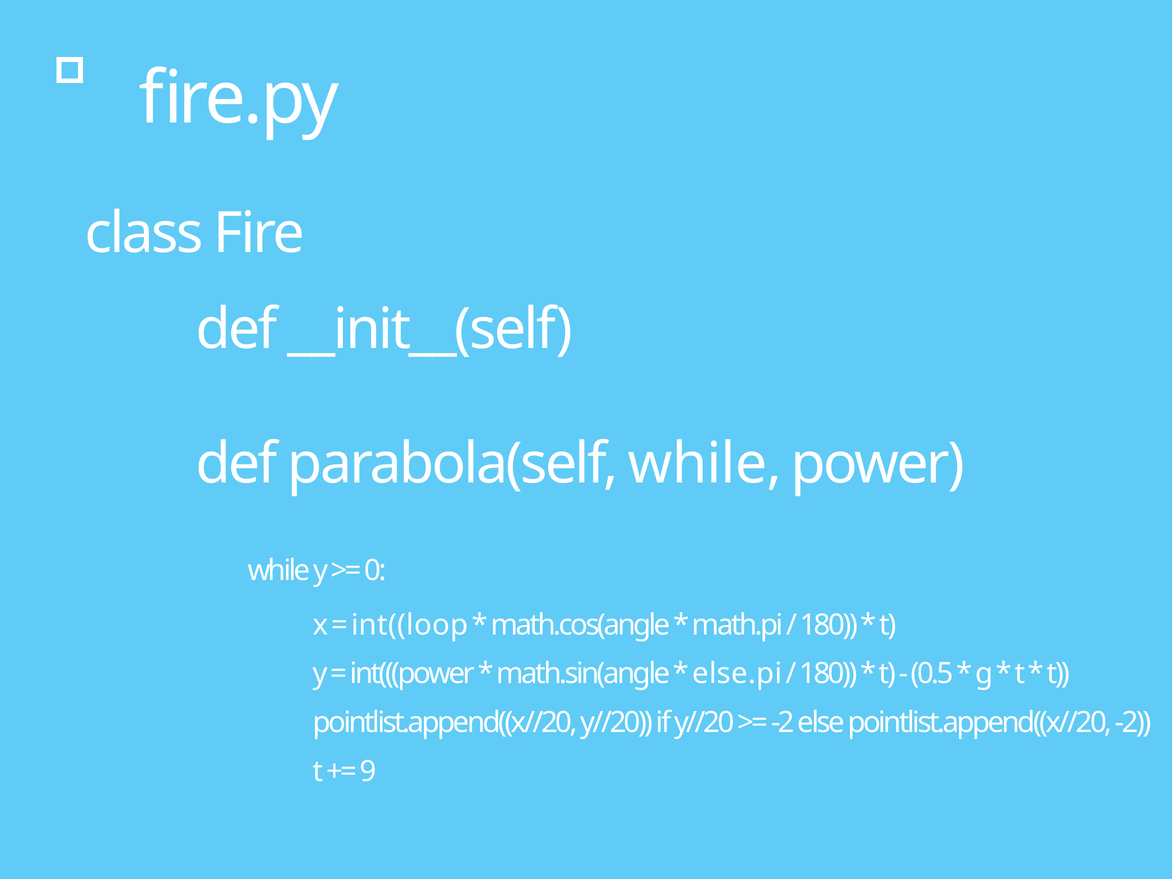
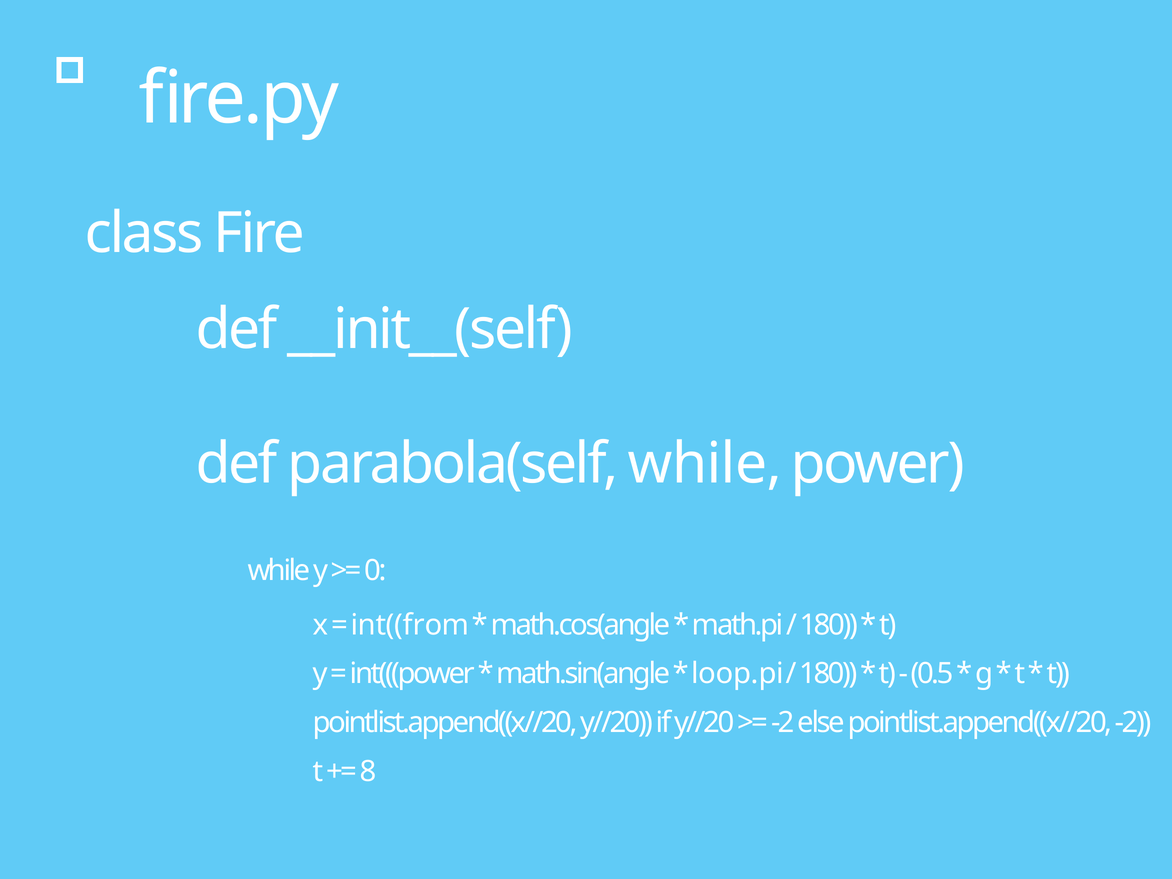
int((loop: int((loop -> int((from
else.pi: else.pi -> loop.pi
9: 9 -> 8
